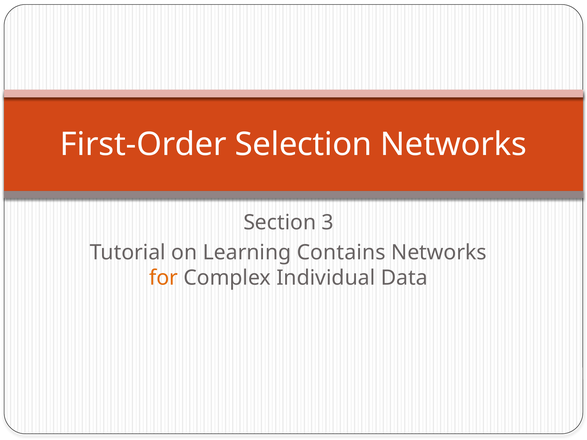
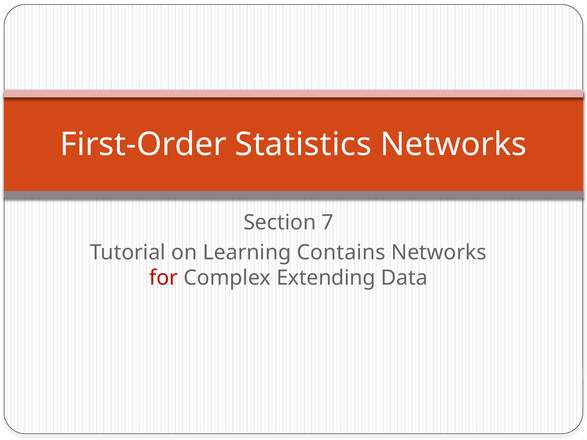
Selection: Selection -> Statistics
3: 3 -> 7
for colour: orange -> red
Individual: Individual -> Extending
